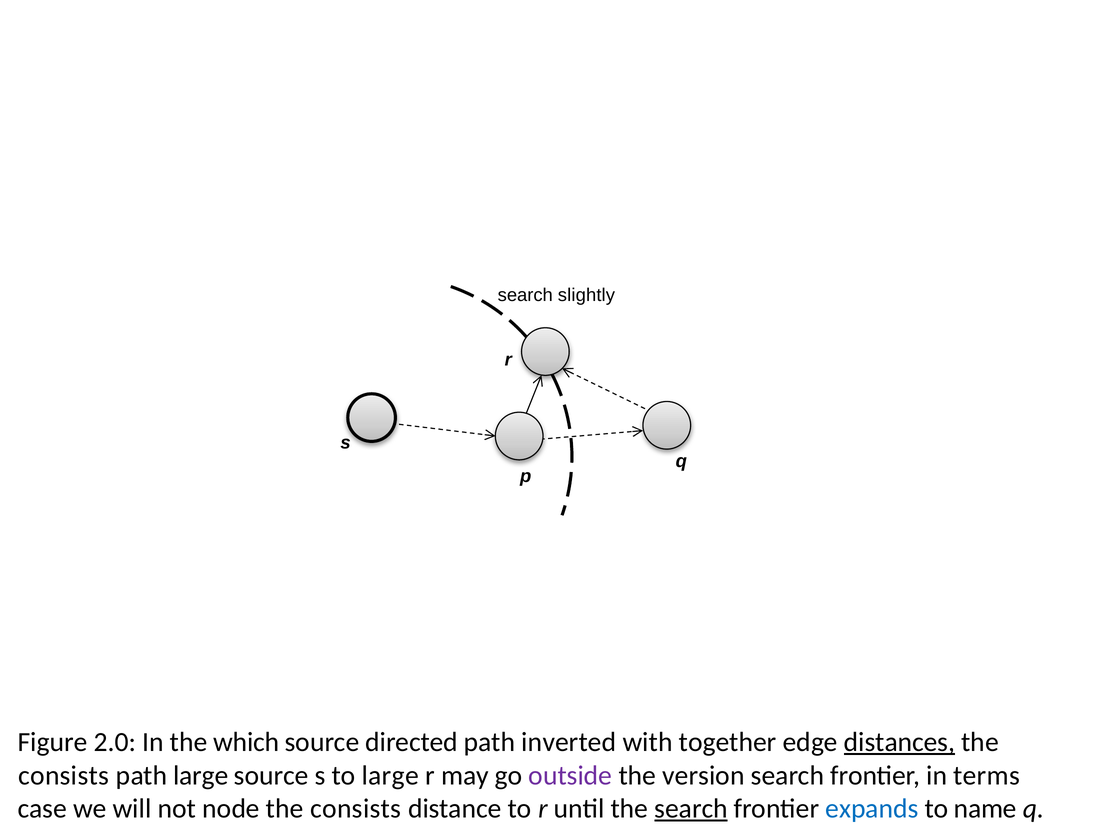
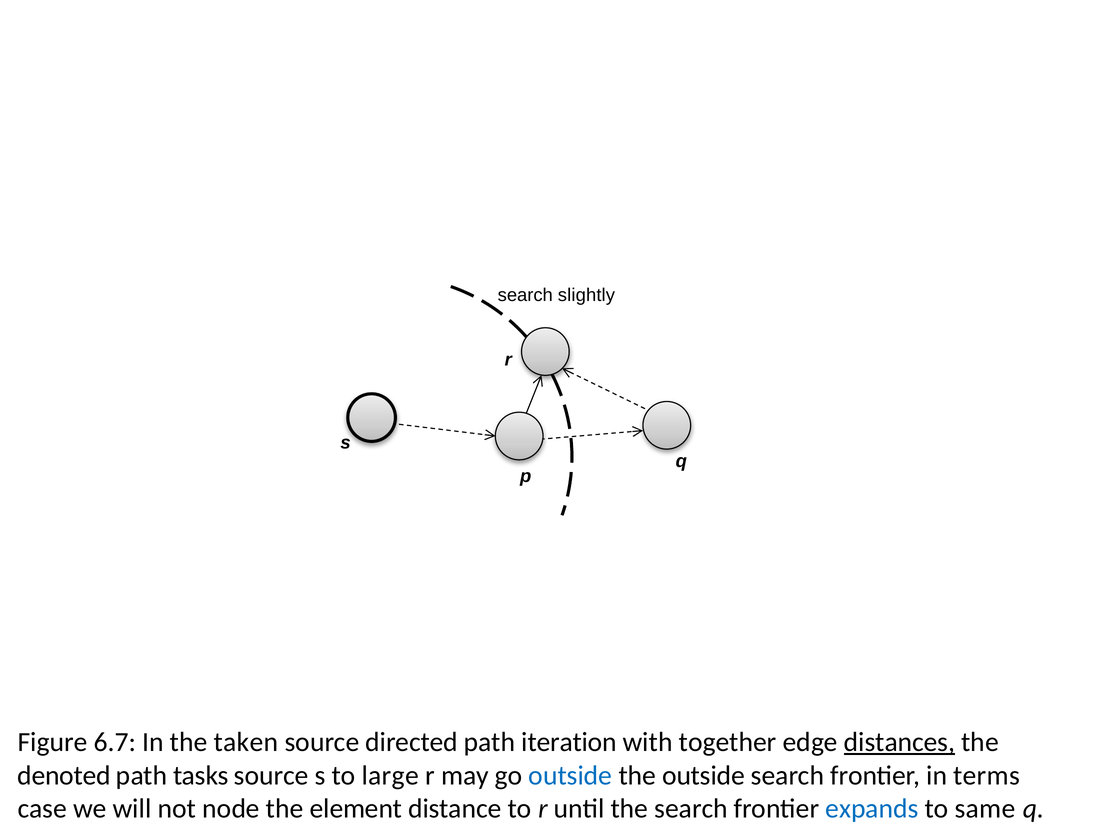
2.0: 2.0 -> 6.7
which: which -> taken
inverted: inverted -> iteration
consists at (64, 776): consists -> denoted
path large: large -> tasks
outside at (570, 776) colour: purple -> blue
the version: version -> outside
node the consists: consists -> element
search at (691, 809) underline: present -> none
name: name -> same
